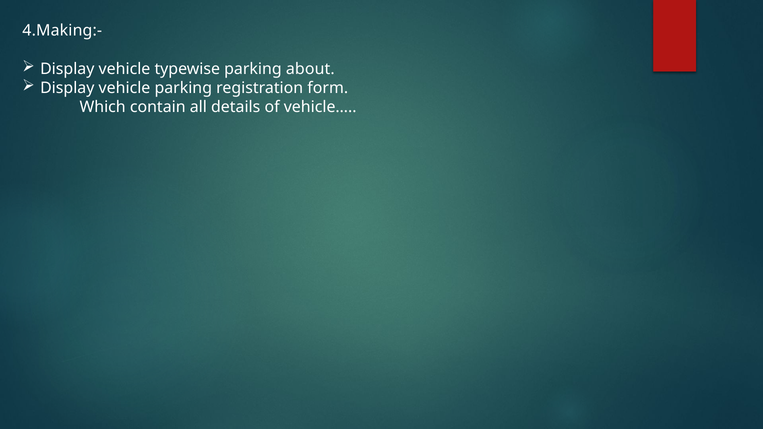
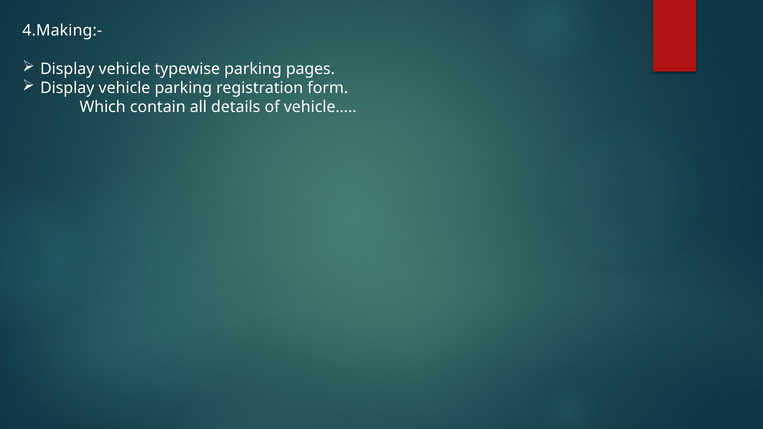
about: about -> pages
